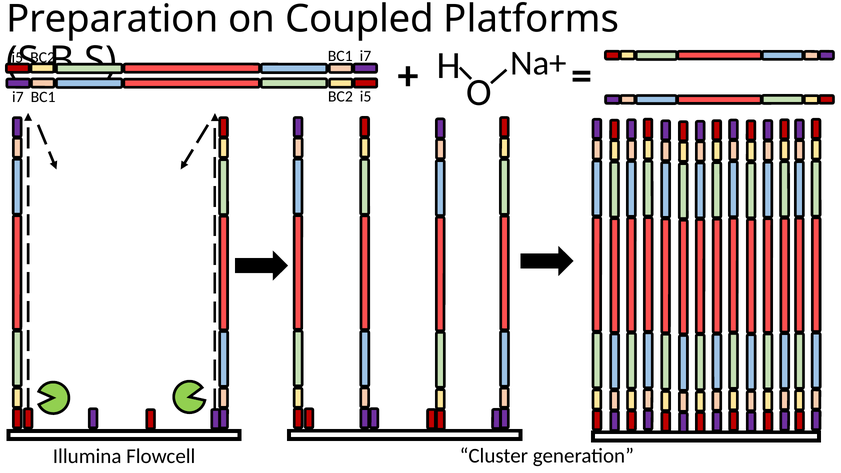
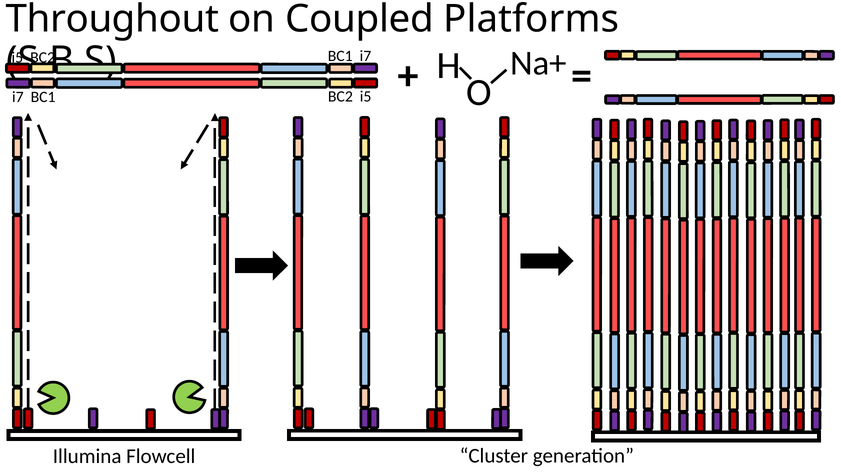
Preparation: Preparation -> Throughout
